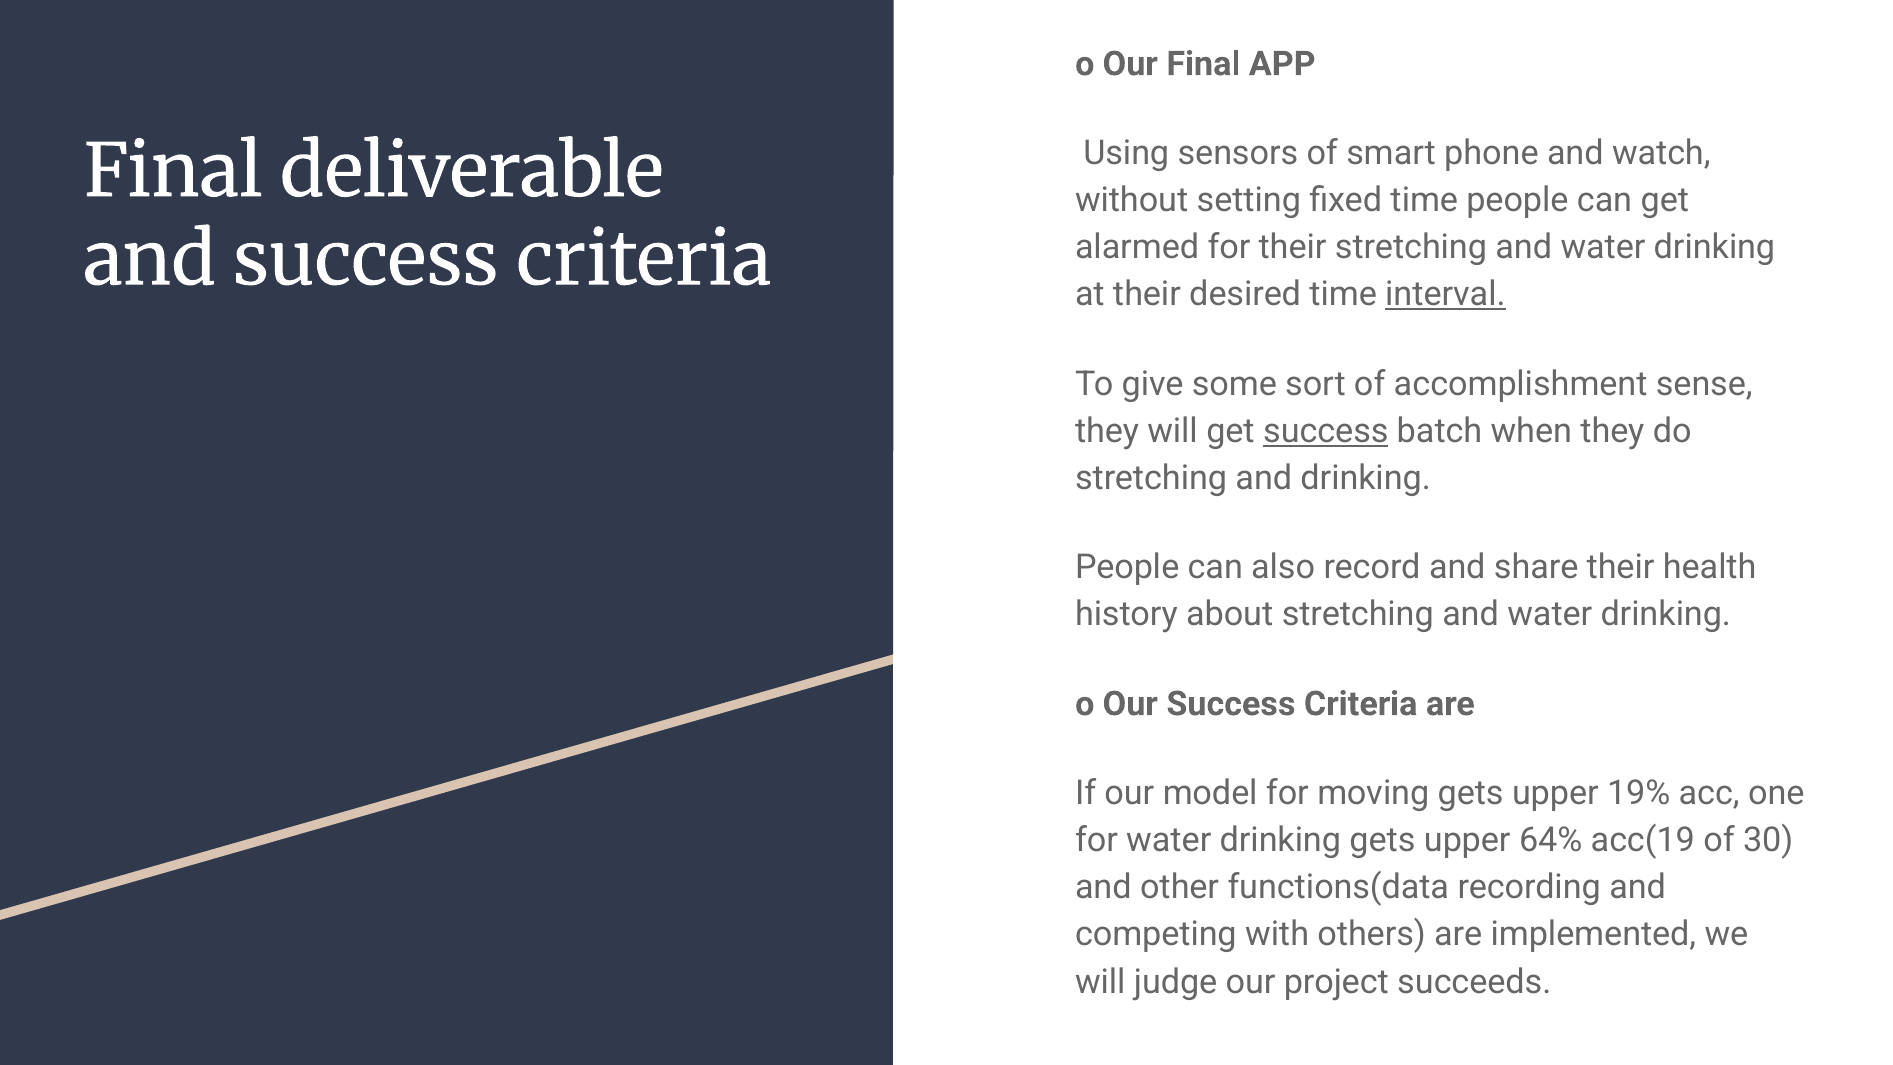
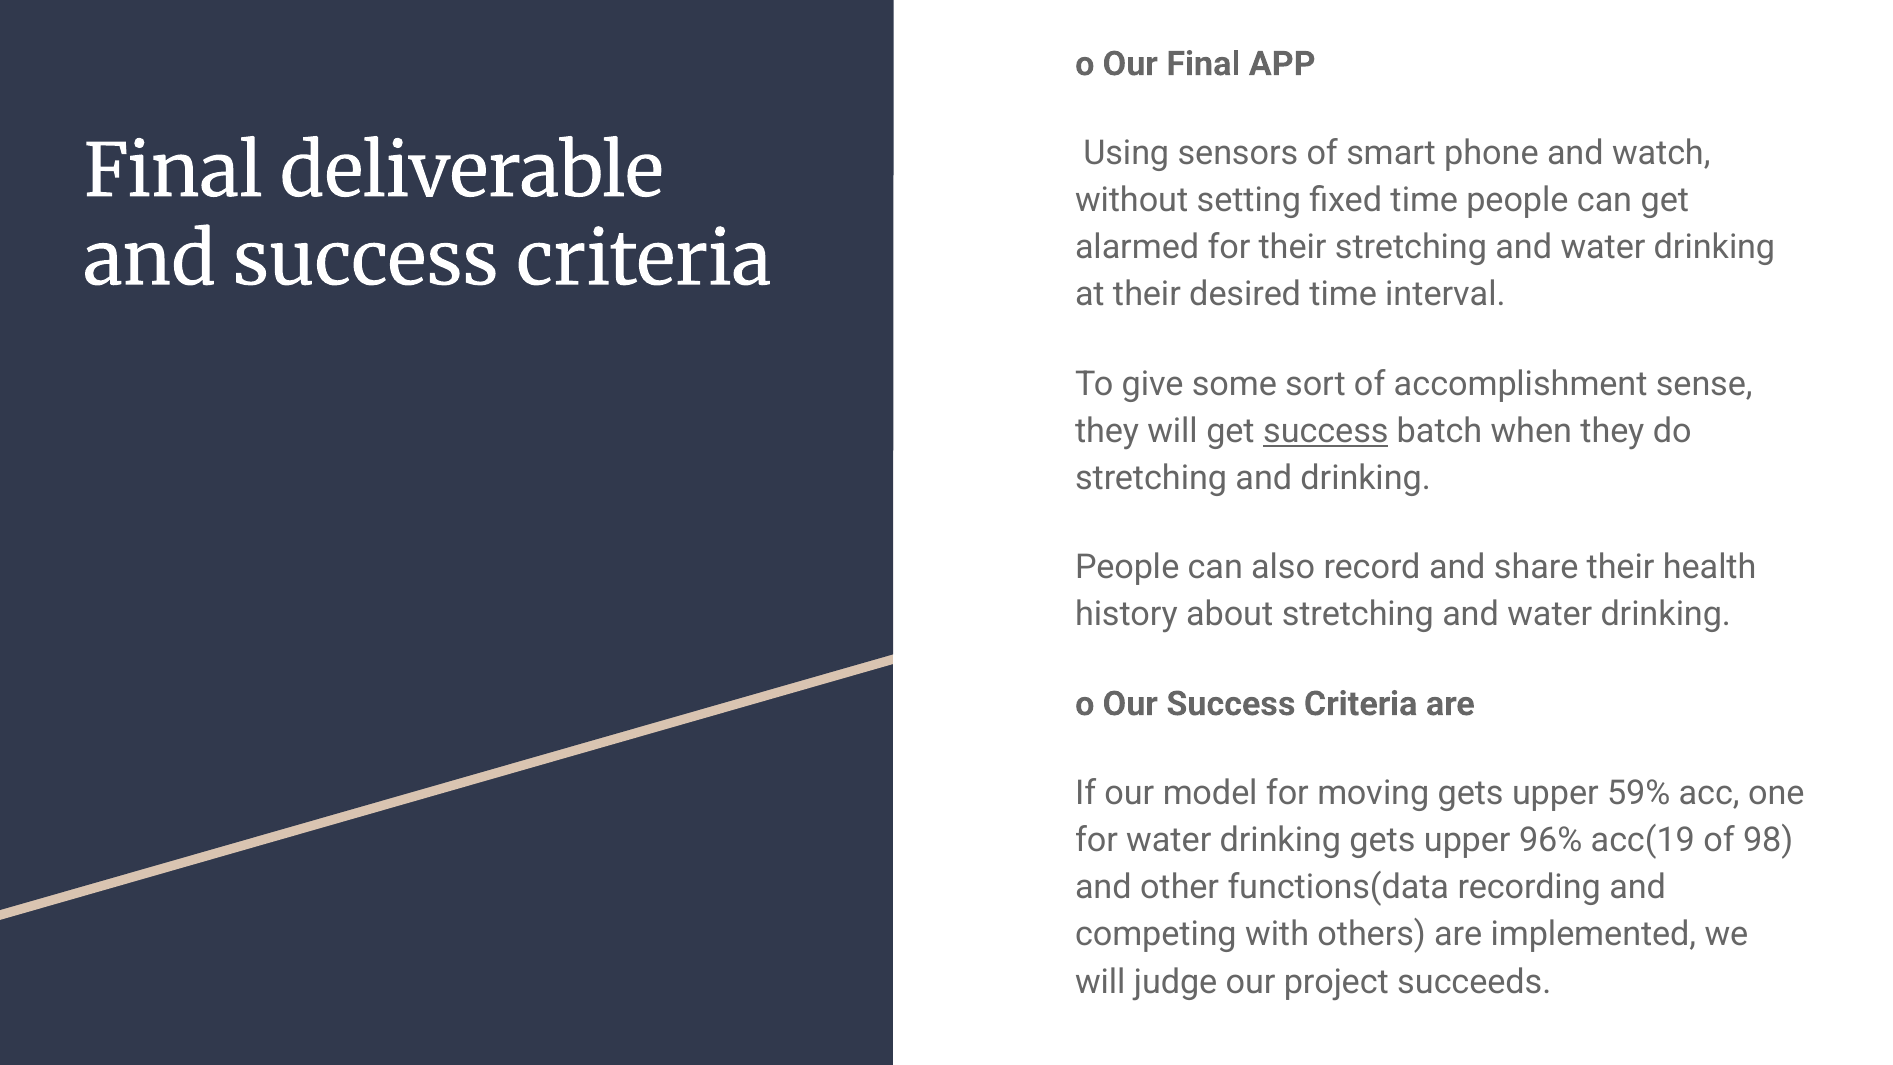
interval underline: present -> none
19%: 19% -> 59%
64%: 64% -> 96%
30: 30 -> 98
